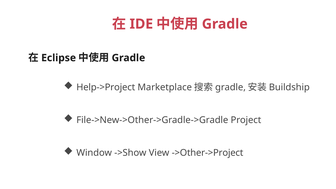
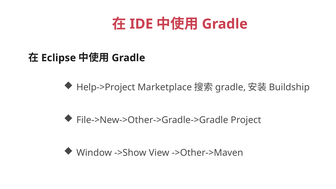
->Other->Project: ->Other->Project -> ->Other->Maven
